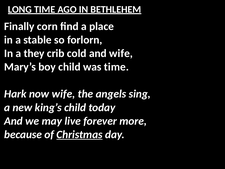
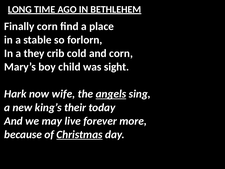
and wife: wife -> corn
was time: time -> sight
angels underline: none -> present
king’s child: child -> their
